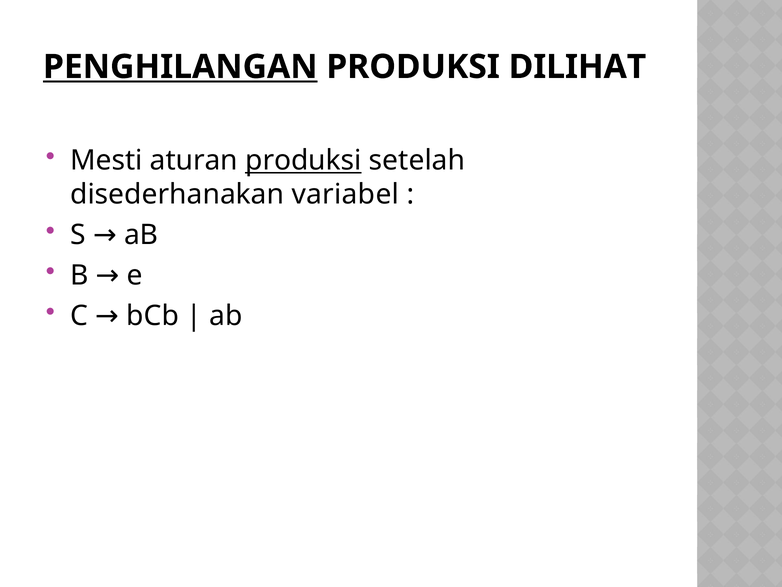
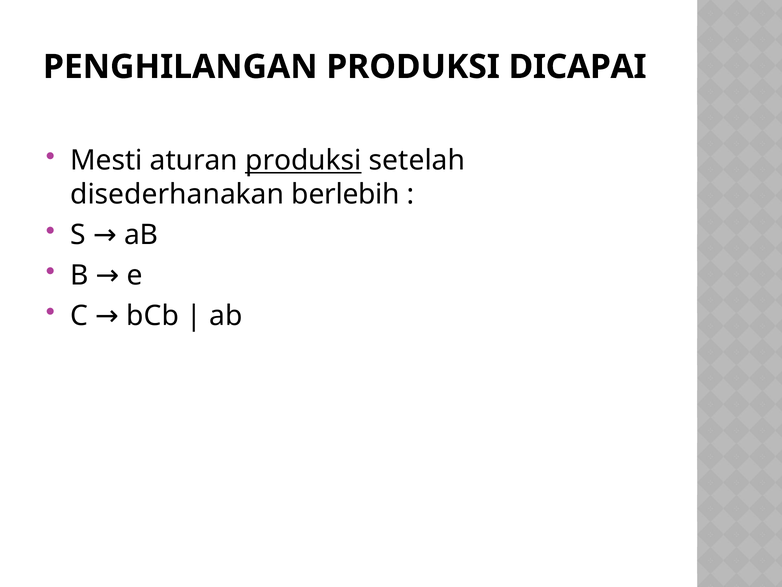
PENGHILANGAN underline: present -> none
DILIHAT: DILIHAT -> DICAPAI
variabel: variabel -> berlebih
